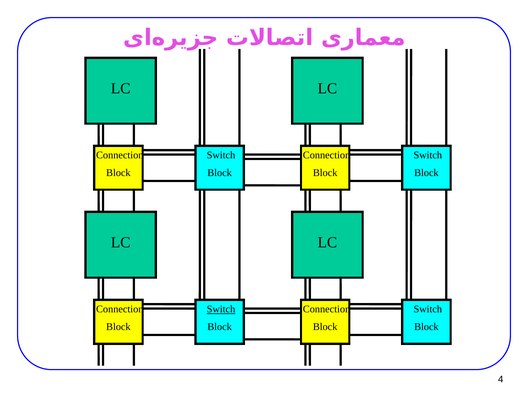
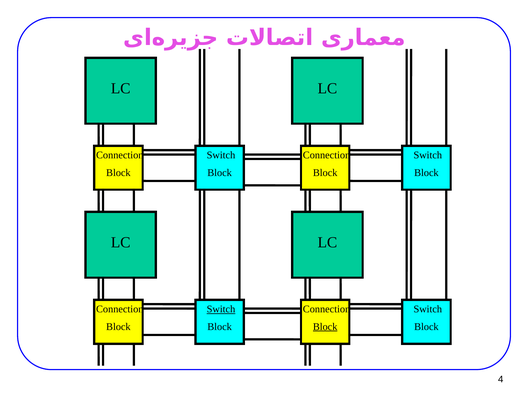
Block at (325, 327) underline: none -> present
